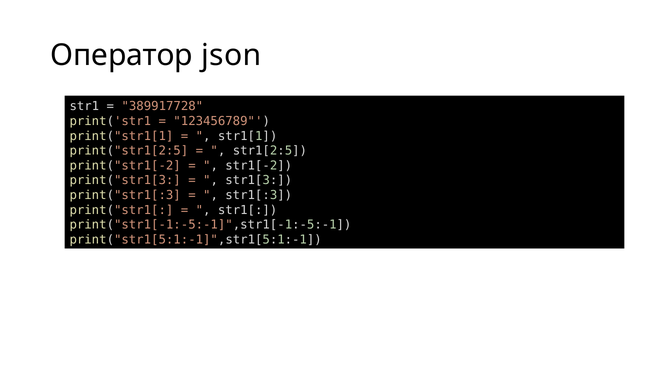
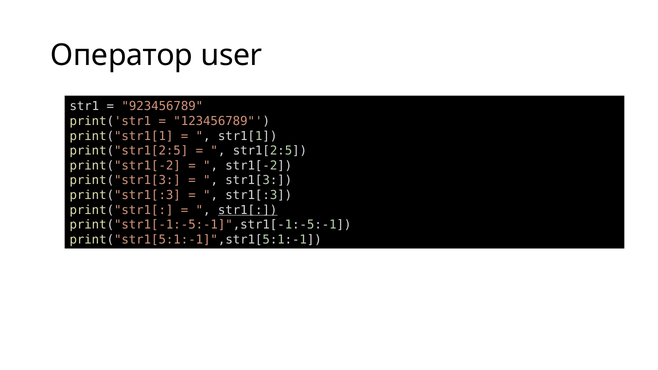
json: json -> user
389917728: 389917728 -> 923456789
str1[ underline: none -> present
